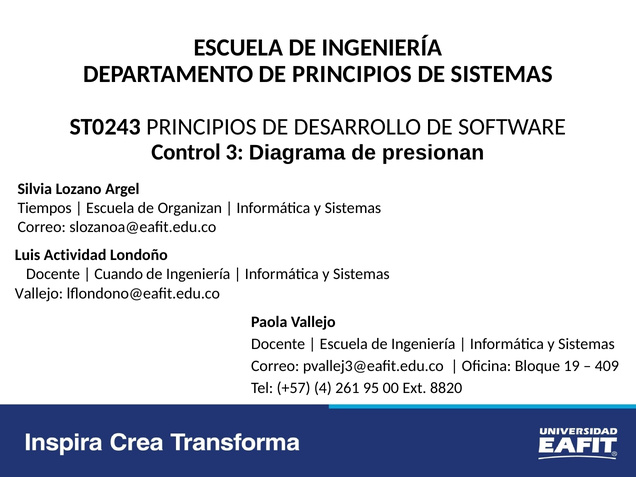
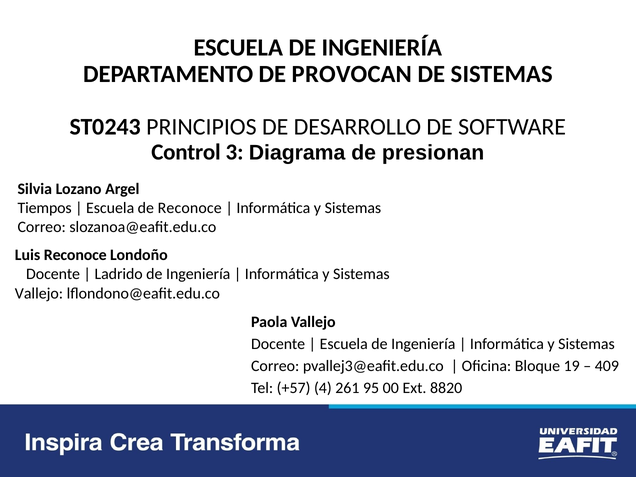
DE PRINCIPIOS: PRINCIPIOS -> PROVOCAN
de Organizan: Organizan -> Reconoce
Luis Actividad: Actividad -> Reconoce
Cuando: Cuando -> Ladrido
